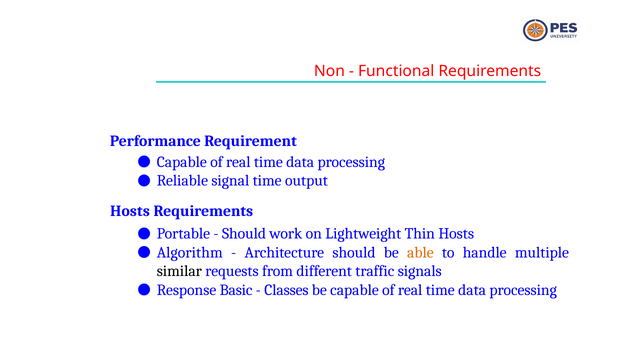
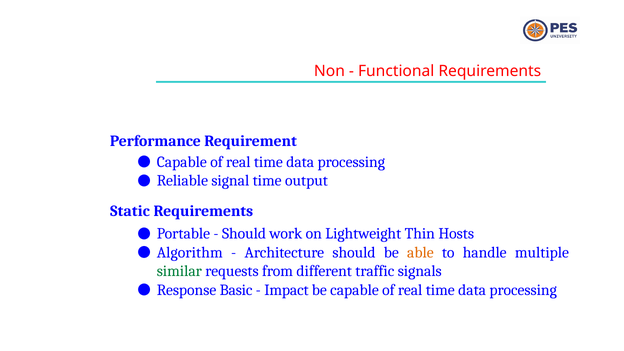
Hosts at (130, 211): Hosts -> Static
similar colour: black -> green
Classes: Classes -> Impact
